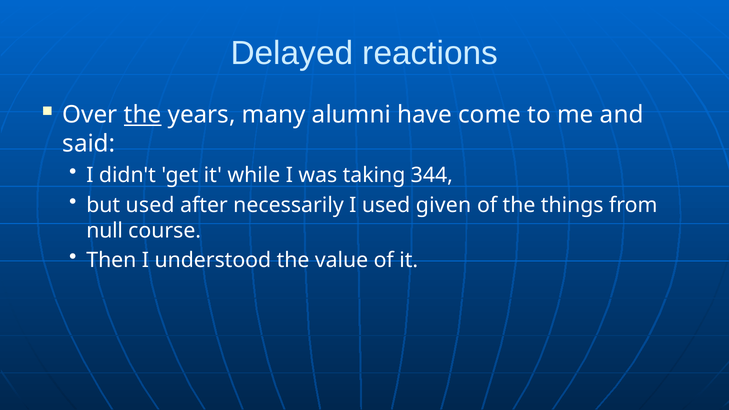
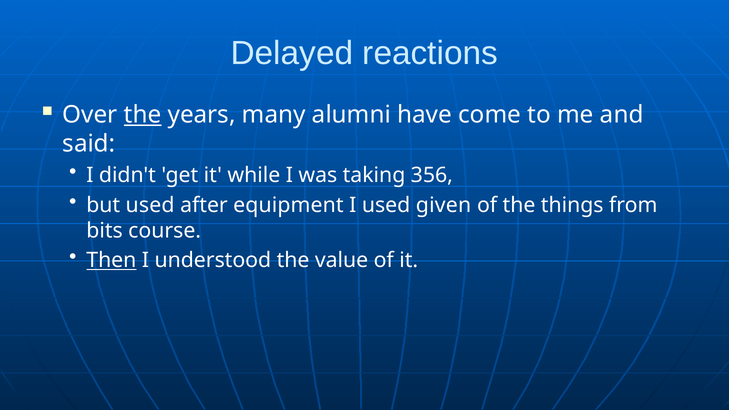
344: 344 -> 356
necessarily: necessarily -> equipment
null: null -> bits
Then underline: none -> present
